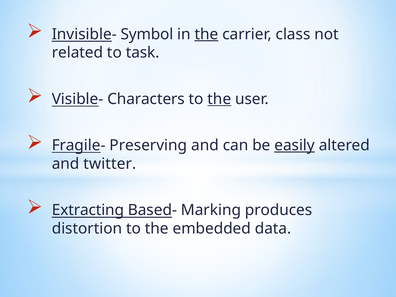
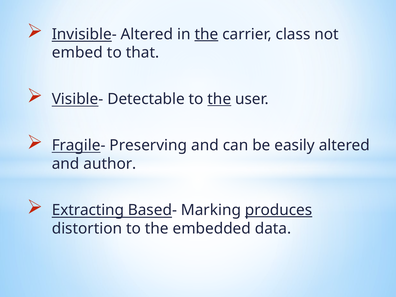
Invisible- Symbol: Symbol -> Altered
related: related -> embed
task: task -> that
Characters: Characters -> Detectable
easily underline: present -> none
twitter: twitter -> author
produces underline: none -> present
